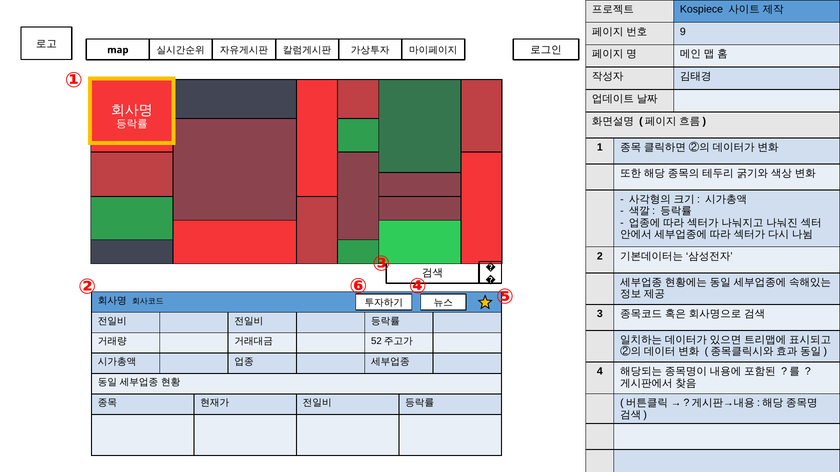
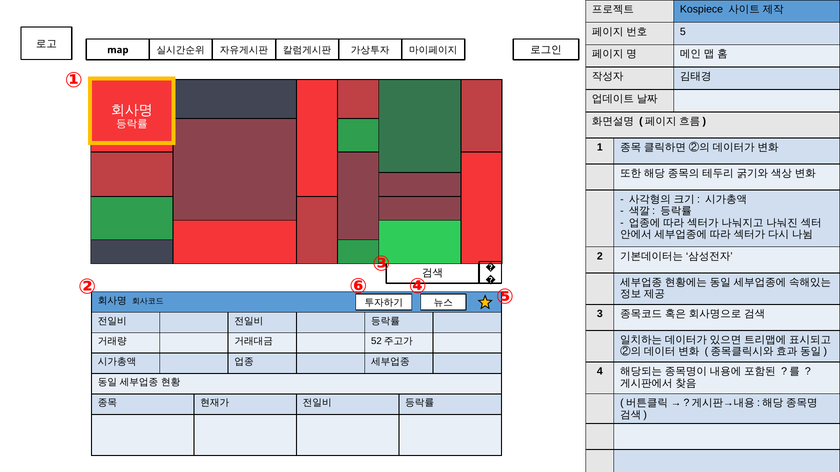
9: 9 -> 5
